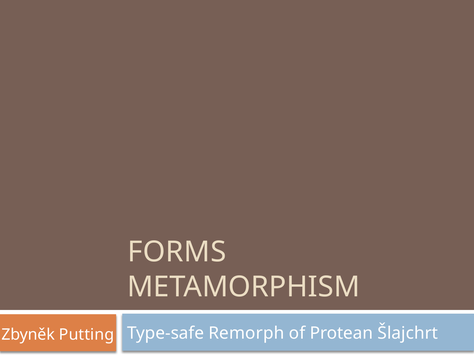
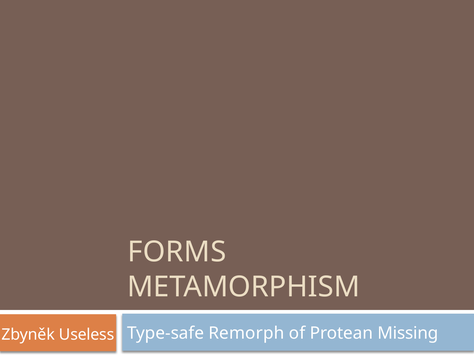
Šlajchrt: Šlajchrt -> Missing
Putting: Putting -> Useless
